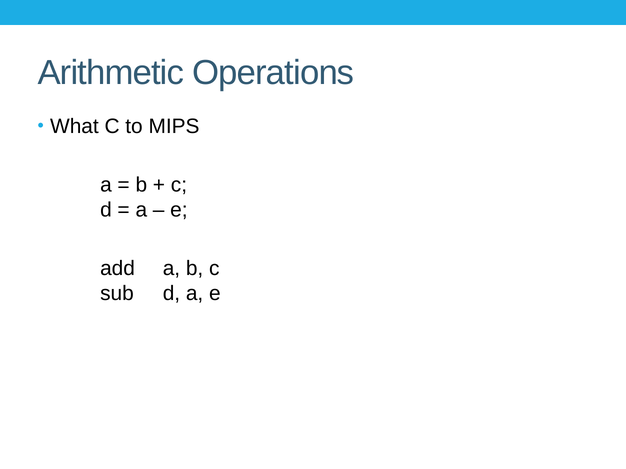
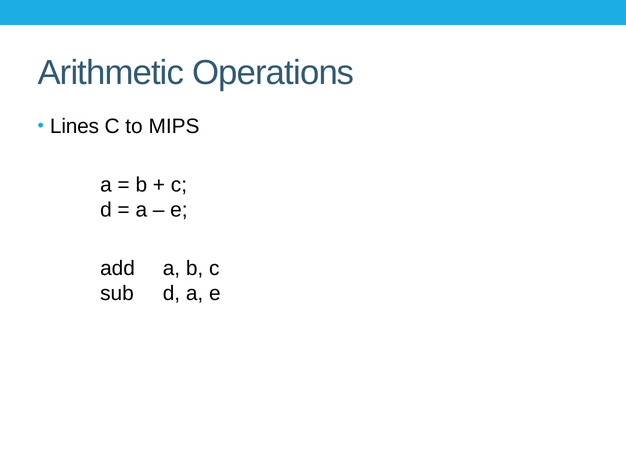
What: What -> Lines
